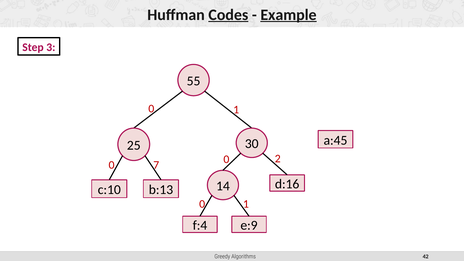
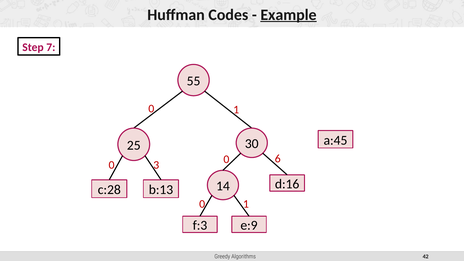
Codes underline: present -> none
3: 3 -> 7
2: 2 -> 6
7: 7 -> 3
c:10: c:10 -> c:28
f:4: f:4 -> f:3
